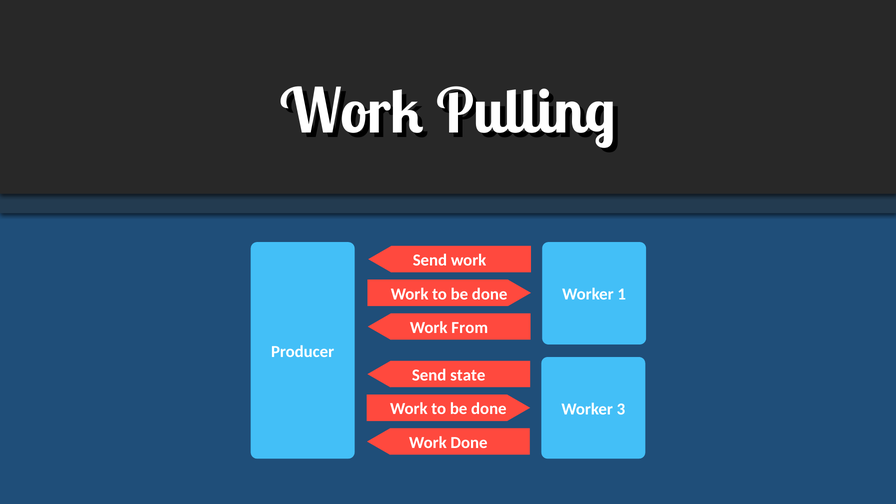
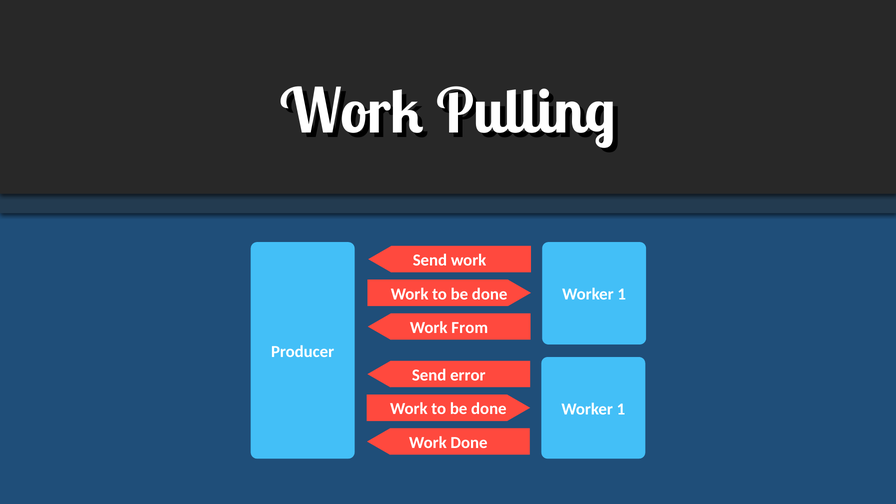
state: state -> error
3 at (621, 409): 3 -> 1
